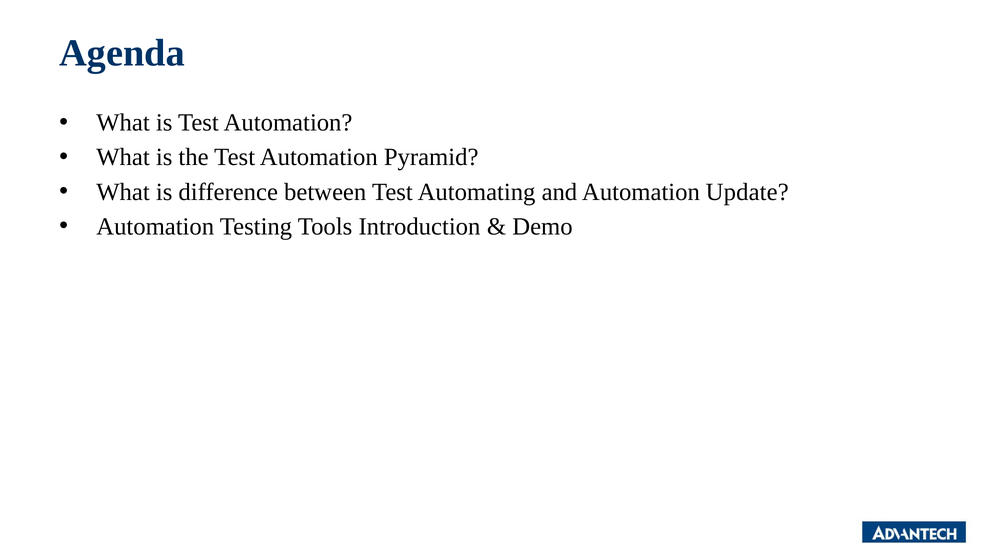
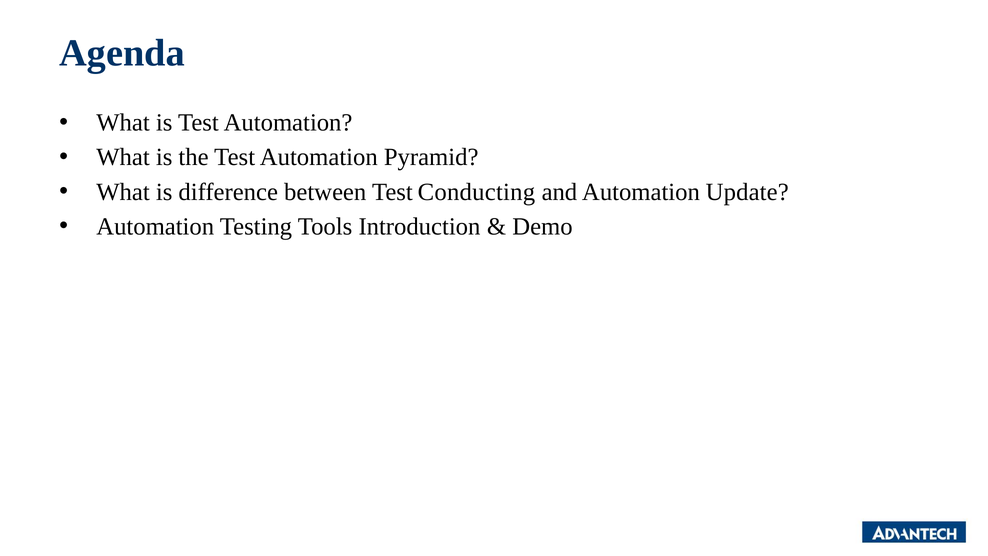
Automating: Automating -> Conducting
